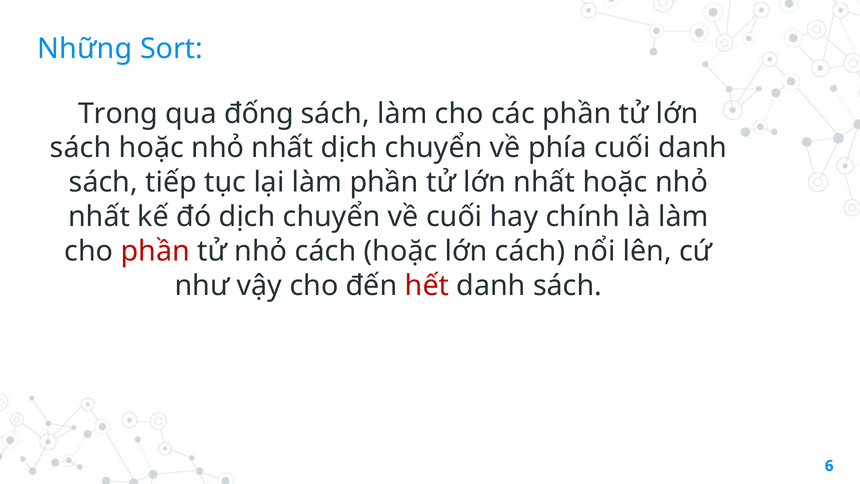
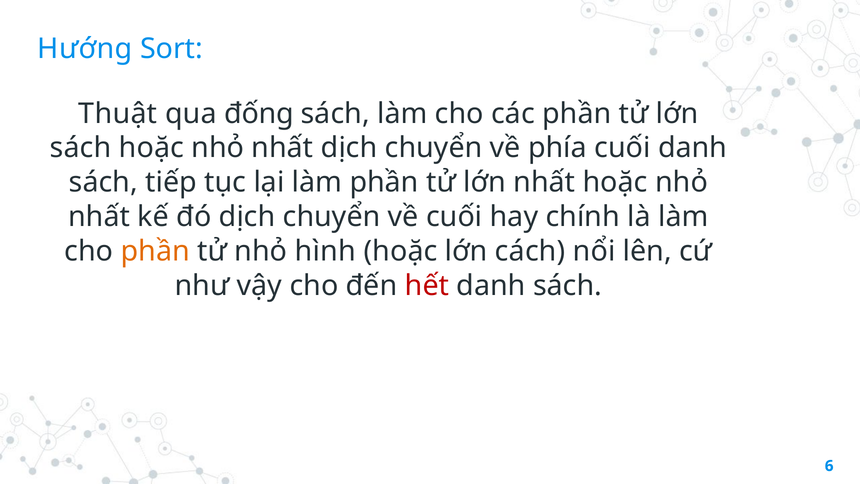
Những: Những -> Hướng
Trong: Trong -> Thuật
phần at (155, 251) colour: red -> orange
nhỏ cách: cách -> hình
